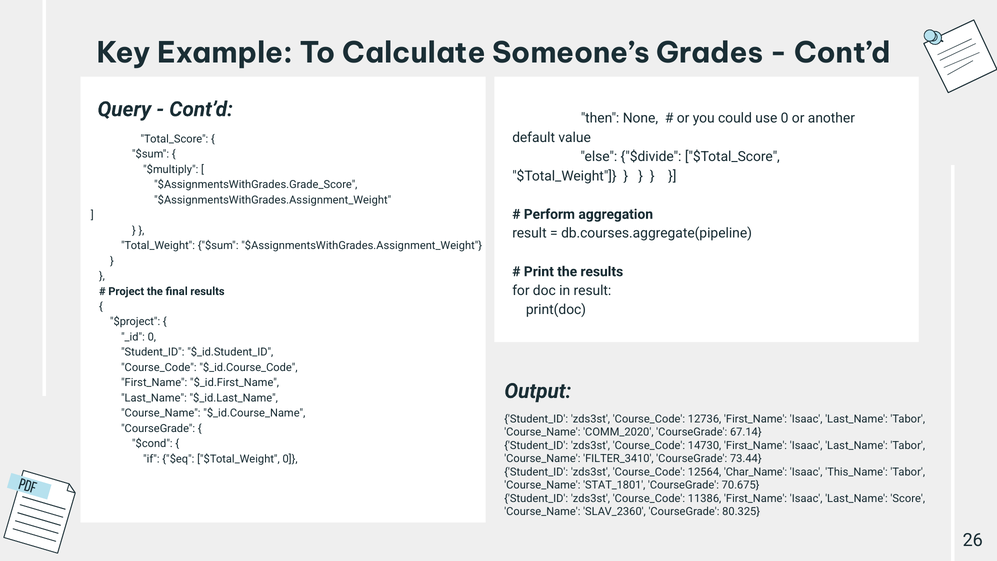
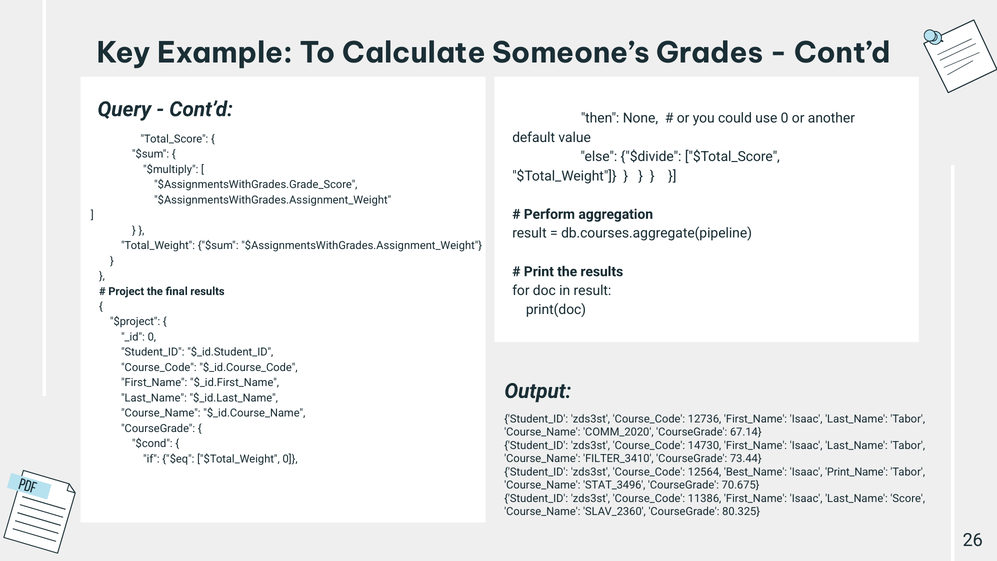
Char_Name: Char_Name -> Best_Name
This_Name: This_Name -> Print_Name
STAT_1801: STAT_1801 -> STAT_3496
